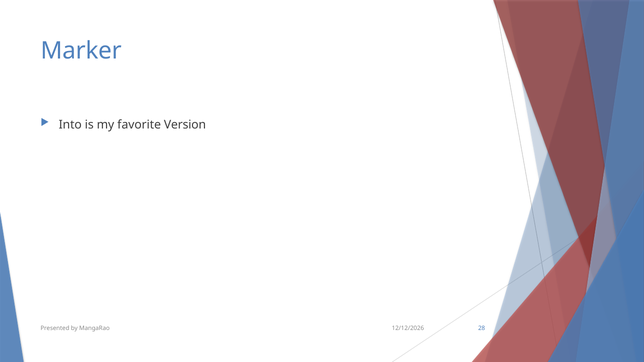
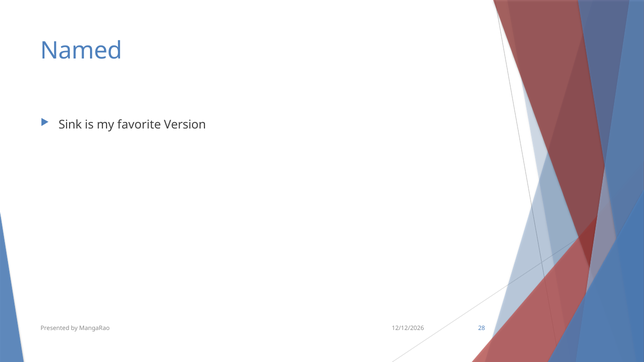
Marker: Marker -> Named
Into: Into -> Sink
